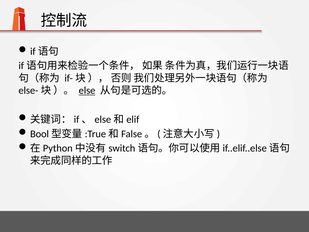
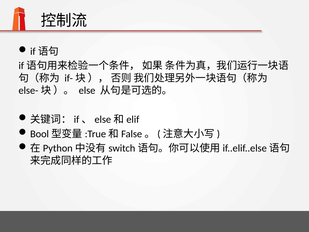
else underline: present -> none
